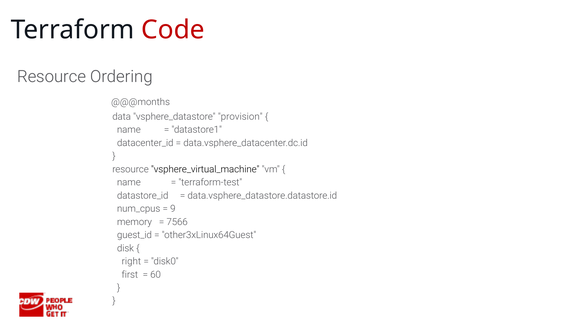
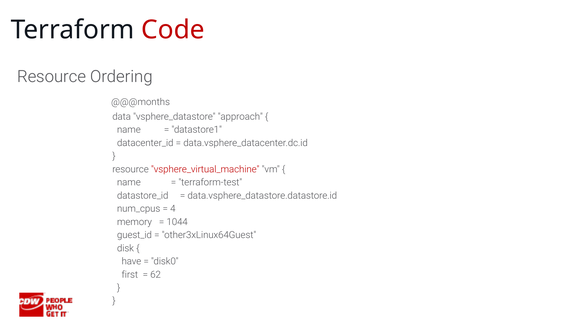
provision: provision -> approach
vsphere_virtual_machine colour: black -> red
9: 9 -> 4
7566: 7566 -> 1044
right: right -> have
60: 60 -> 62
